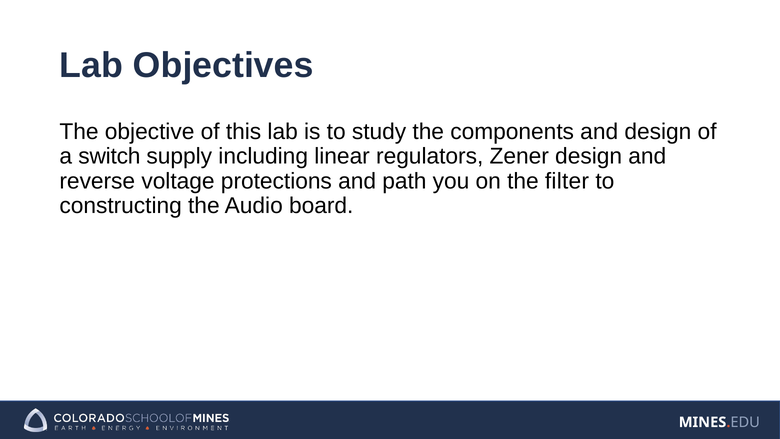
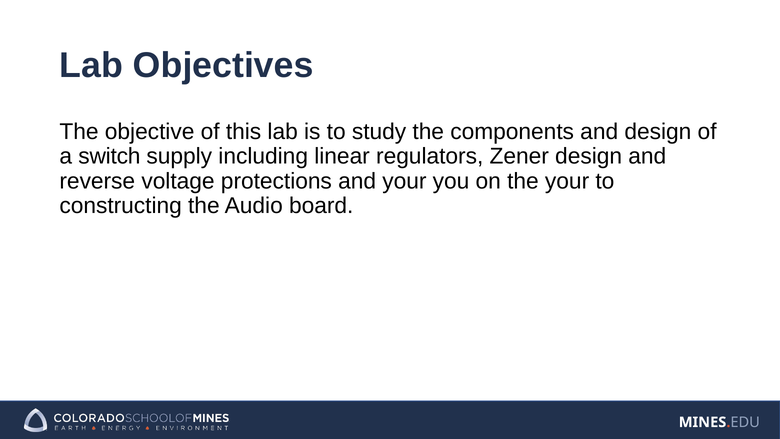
and path: path -> your
the filter: filter -> your
